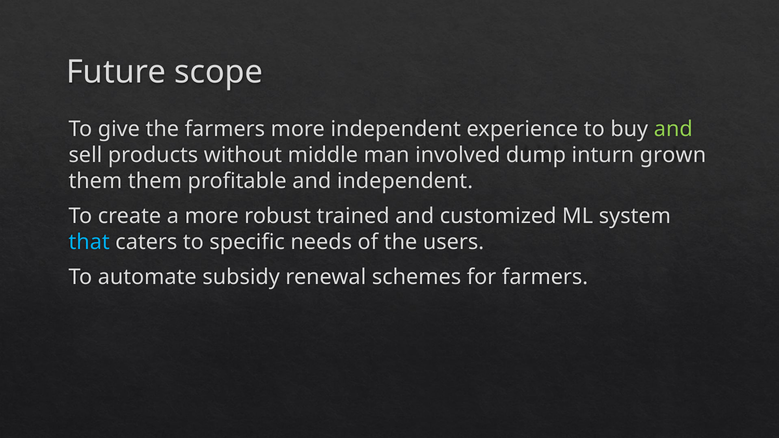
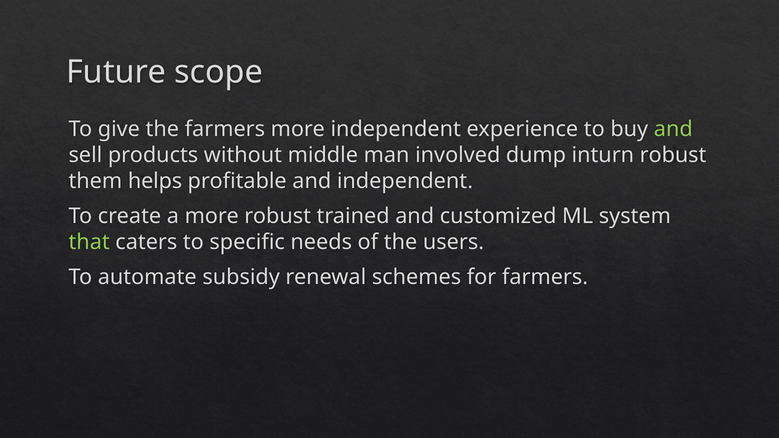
inturn grown: grown -> robust
them them: them -> helps
that colour: light blue -> light green
